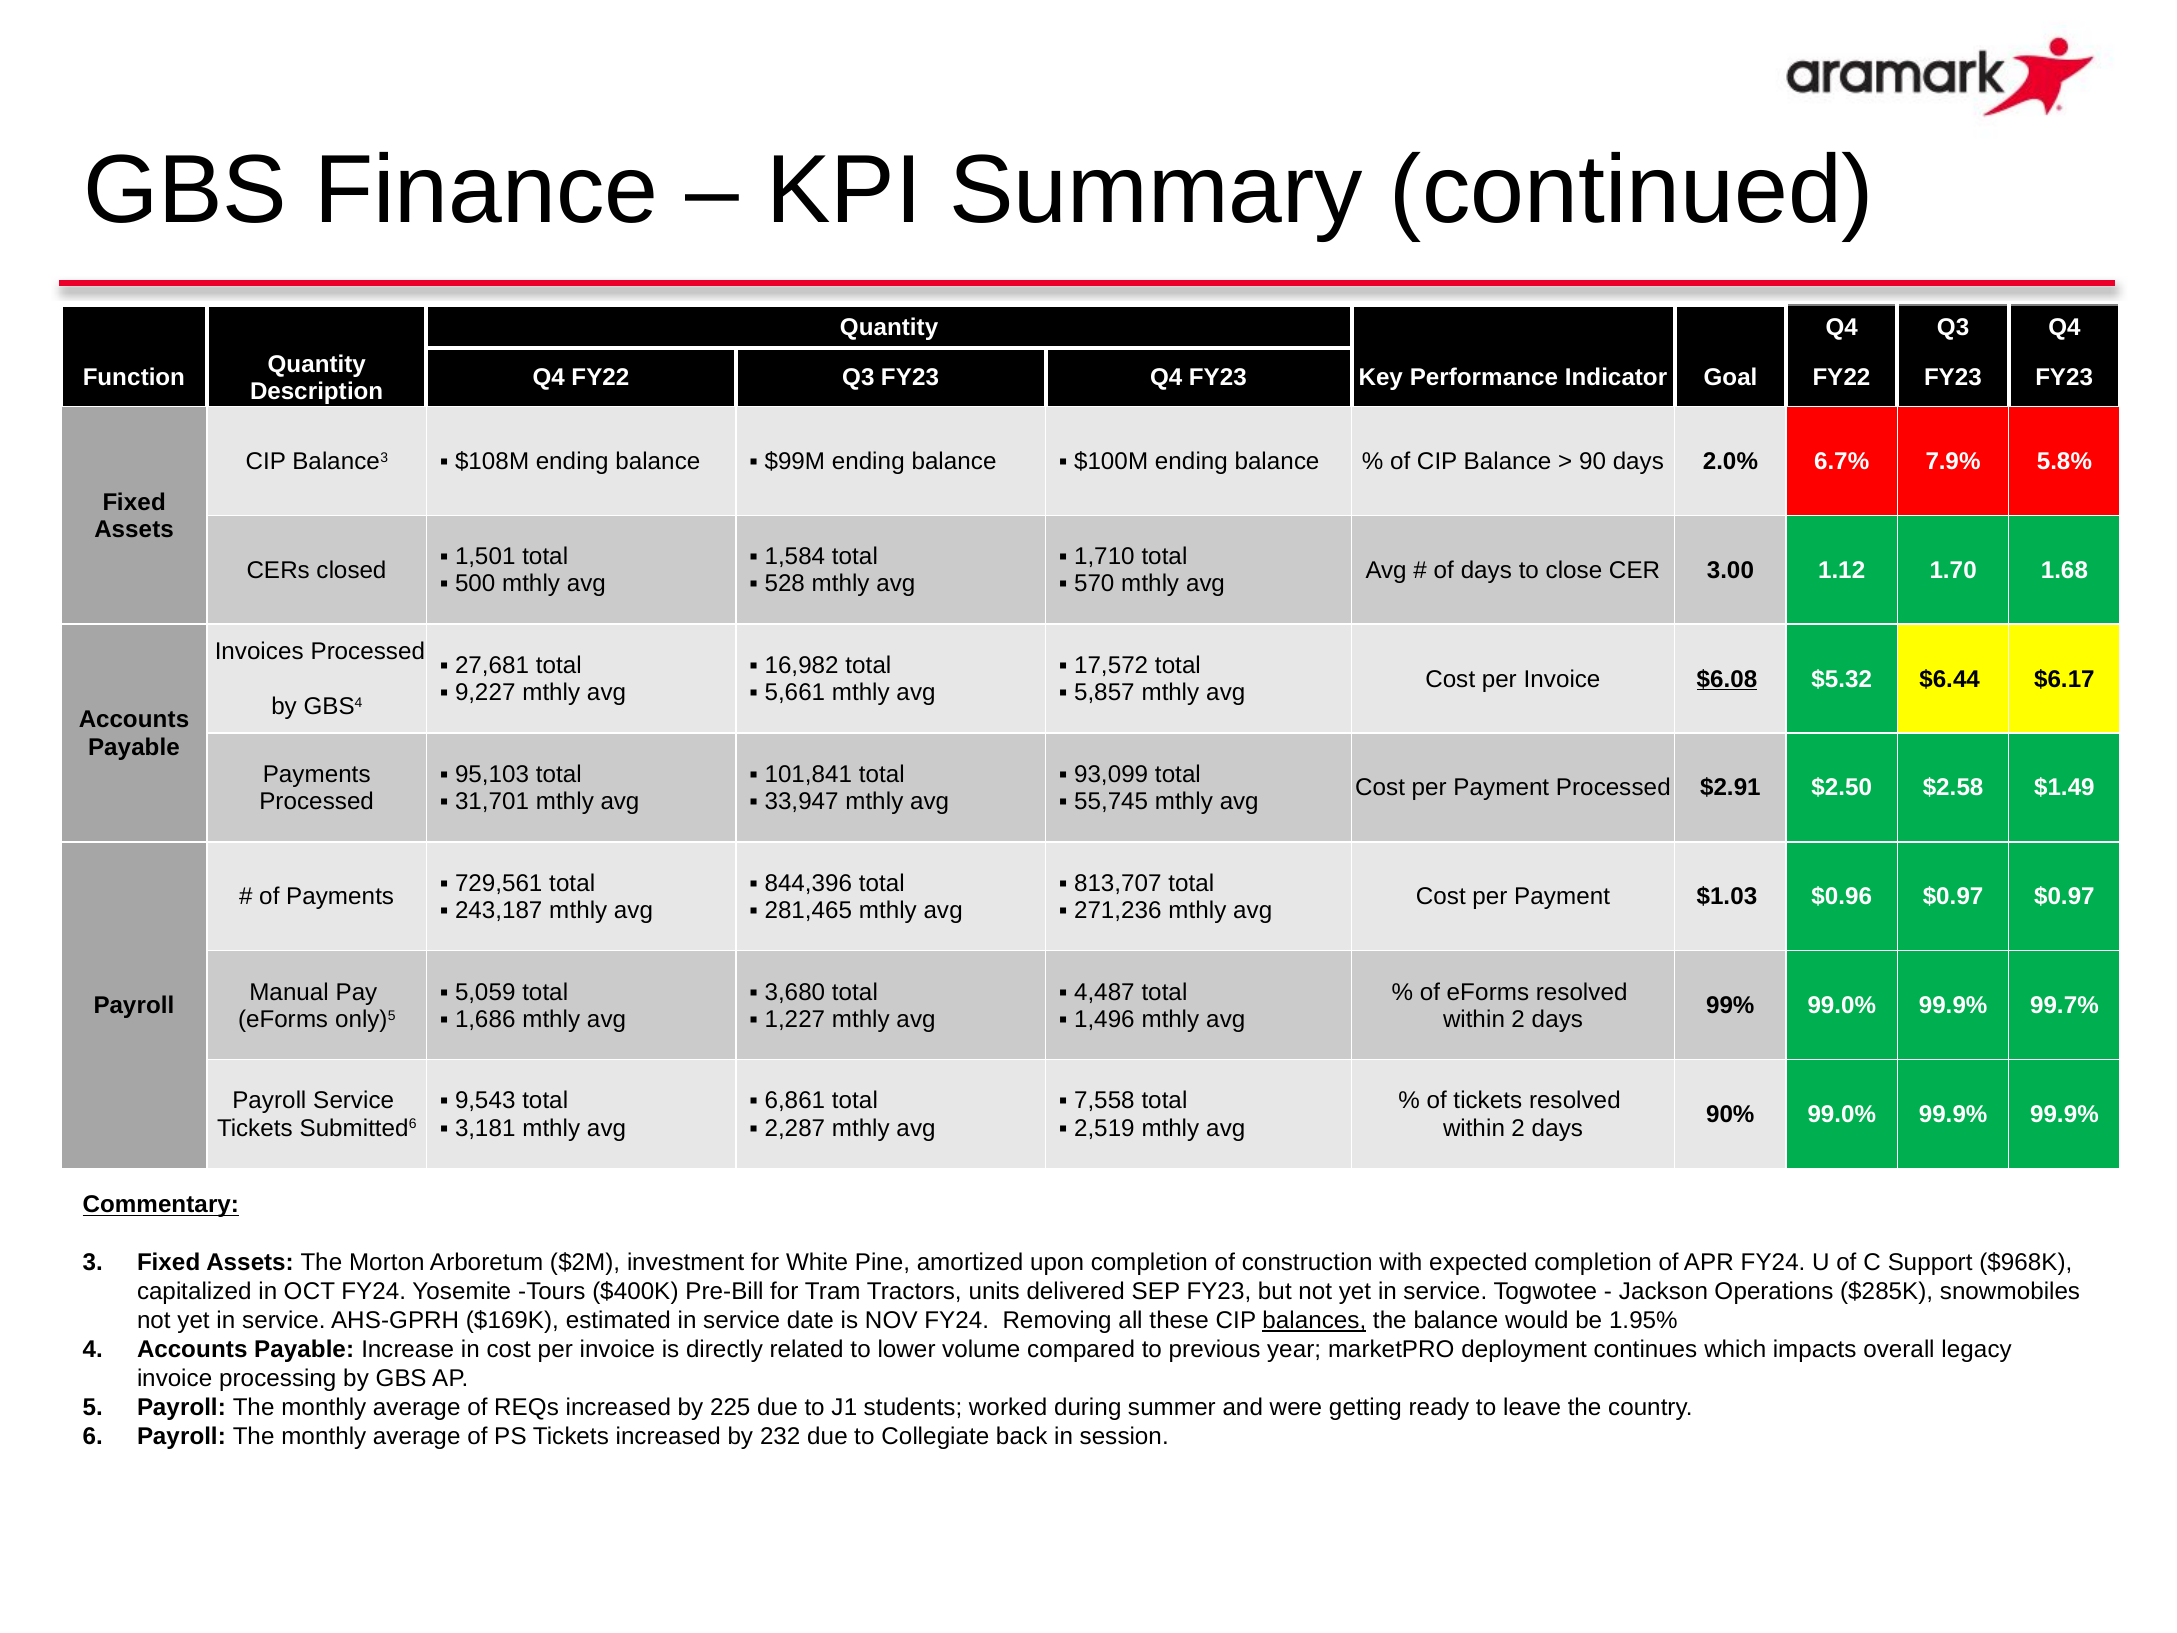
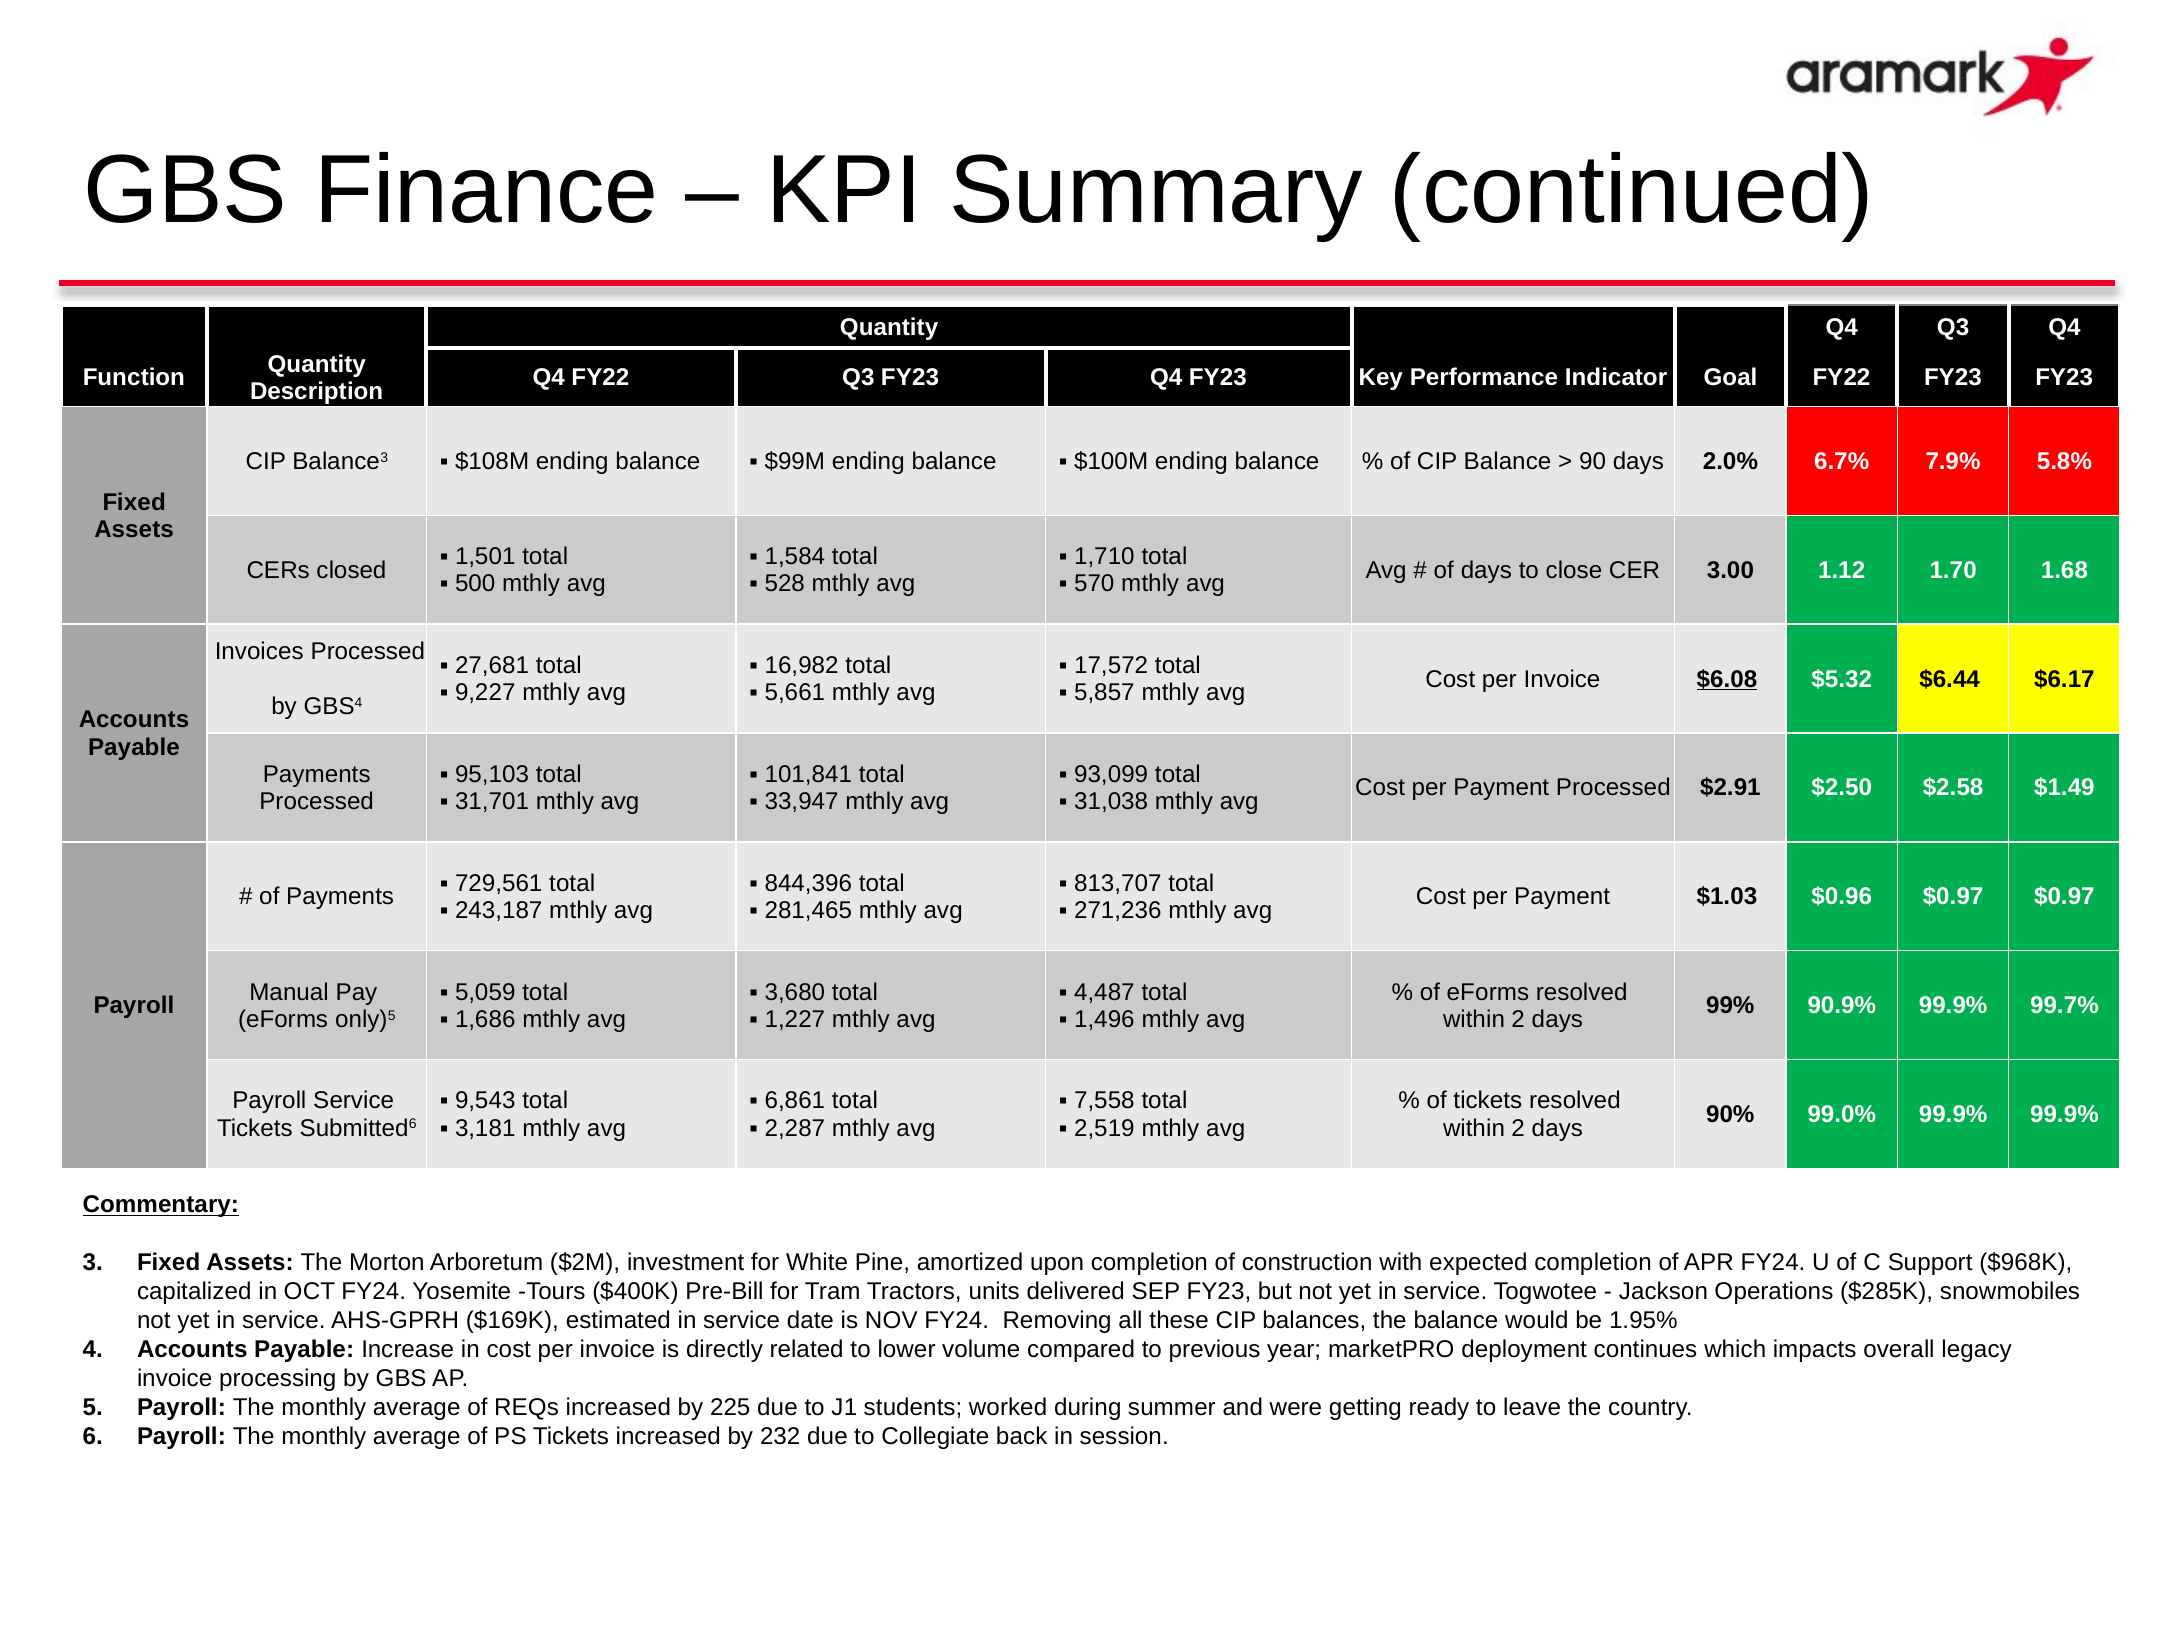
55,745: 55,745 -> 31,038
99% 99.0%: 99.0% -> 90.9%
balances underline: present -> none
